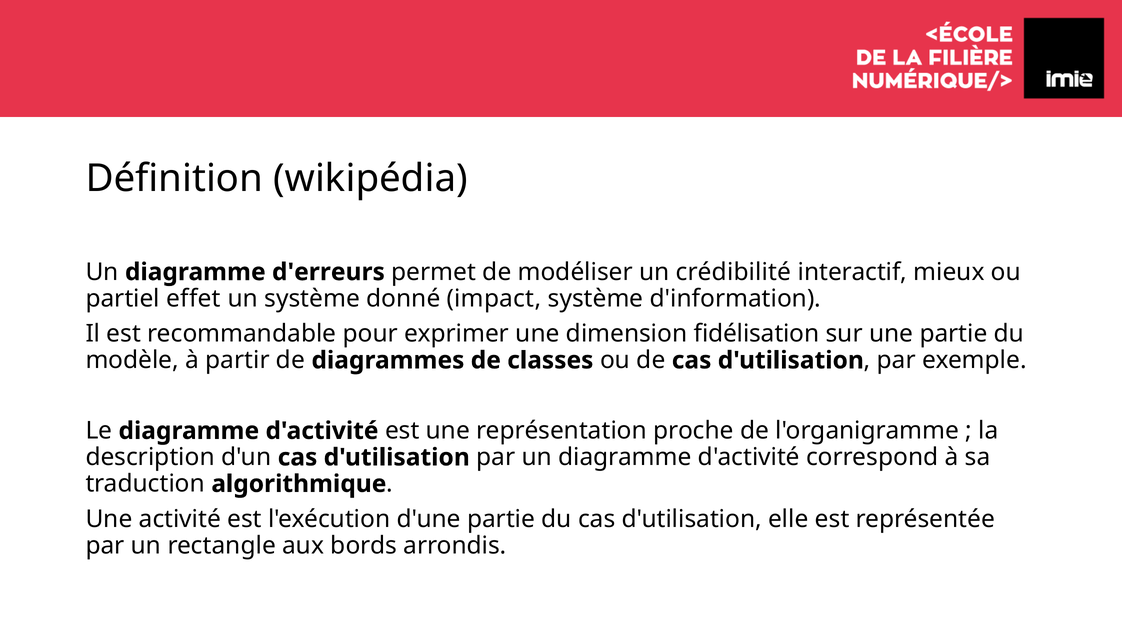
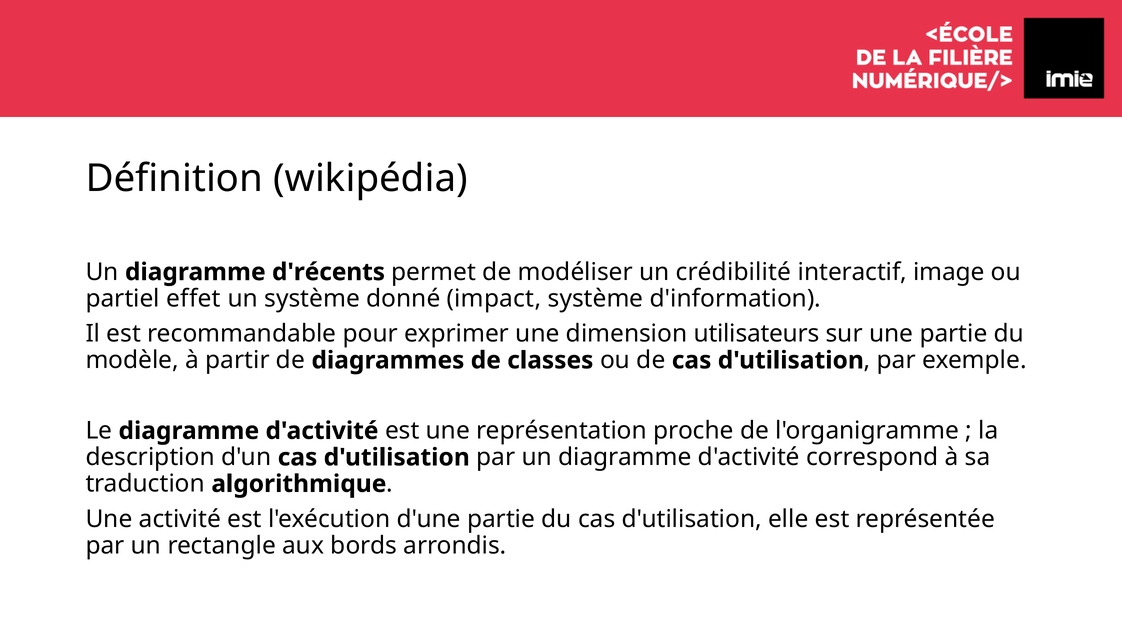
d'erreurs: d'erreurs -> d'récents
mieux: mieux -> image
fidélisation: fidélisation -> utilisateurs
